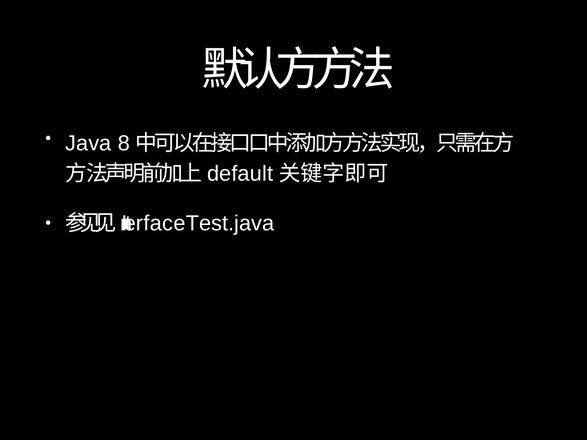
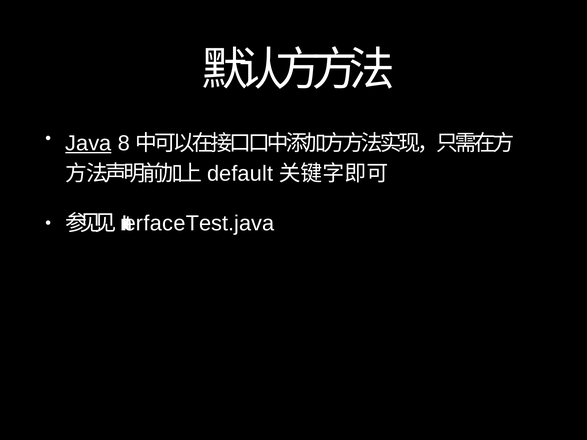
Java underline: none -> present
